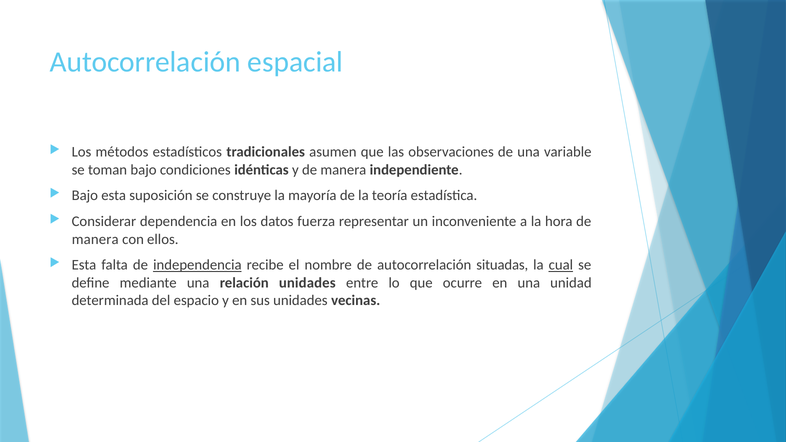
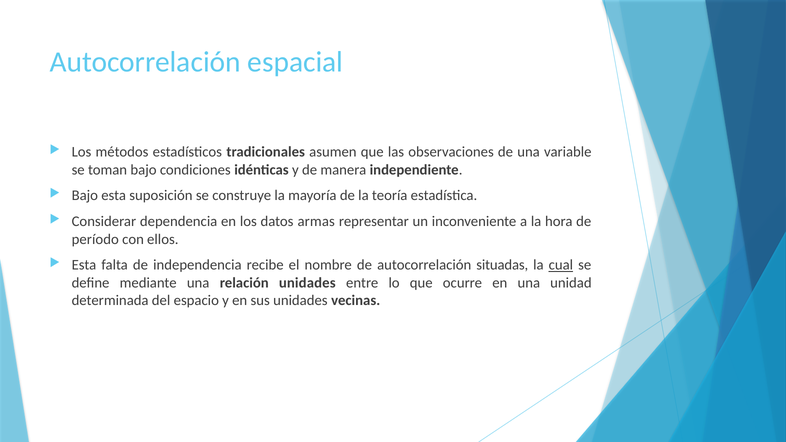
fuerza: fuerza -> armas
manera at (95, 239): manera -> período
independencia underline: present -> none
